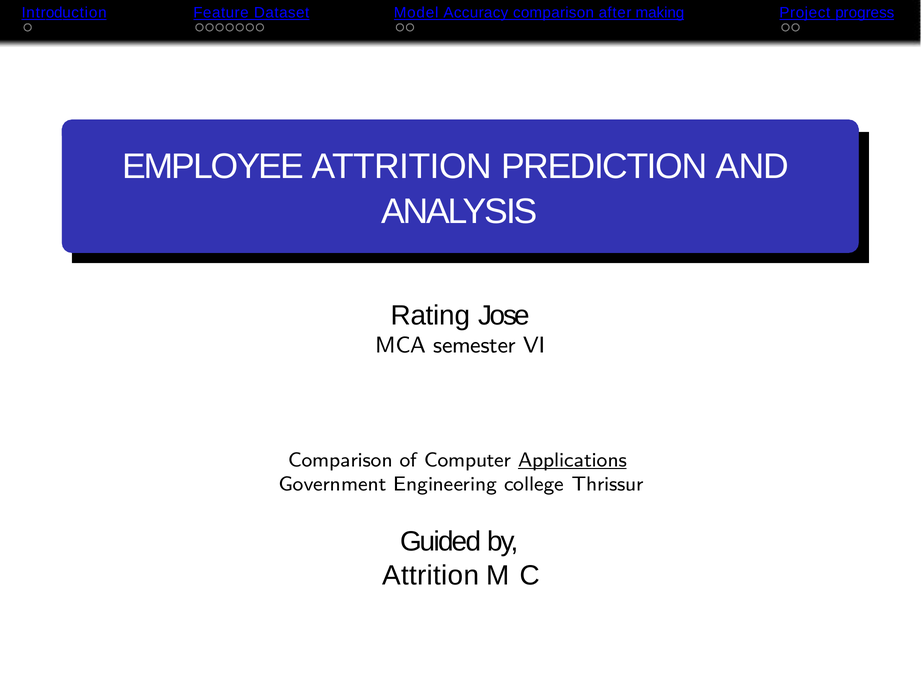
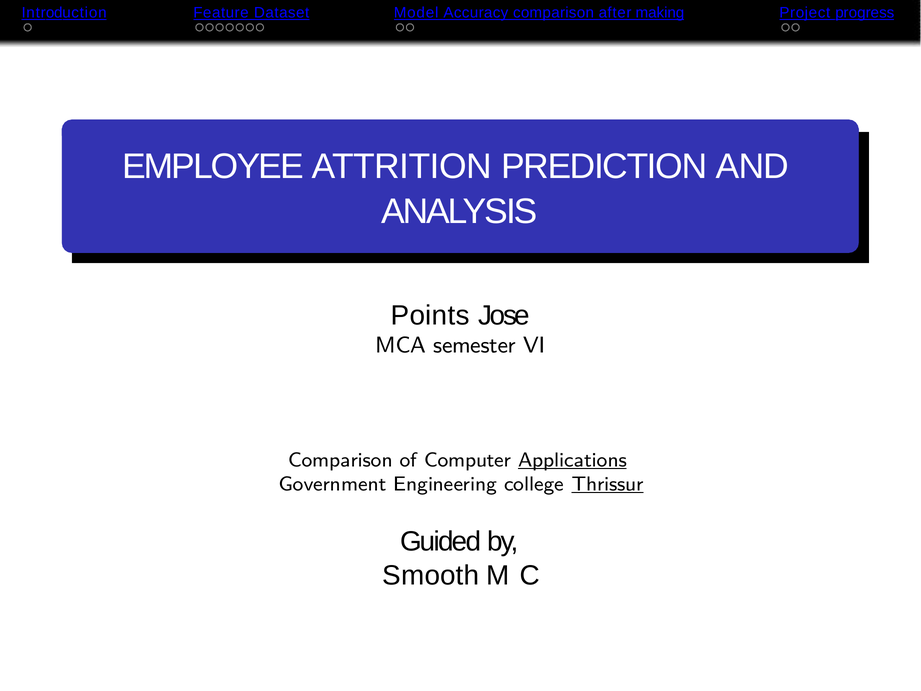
Rating: Rating -> Points
Thrissur underline: none -> present
Attrition at (431, 576): Attrition -> Smooth
